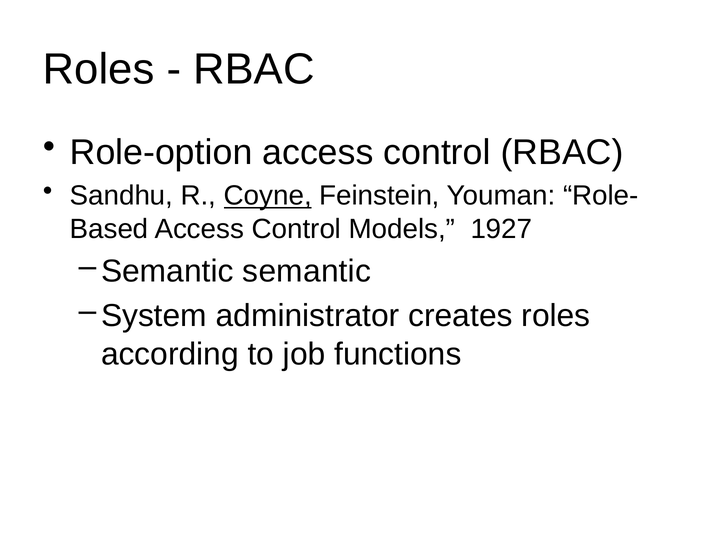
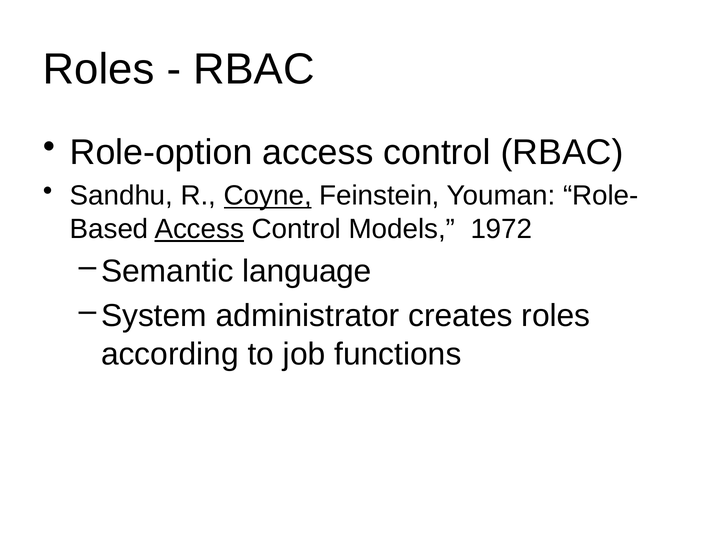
Access at (199, 229) underline: none -> present
1927: 1927 -> 1972
Semantic semantic: semantic -> language
